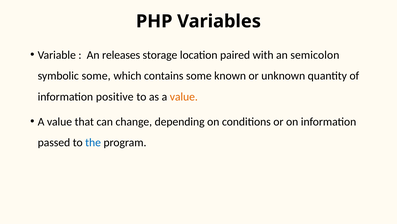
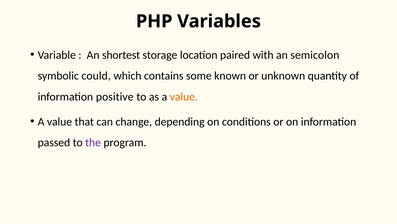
releases: releases -> shortest
symbolic some: some -> could
the colour: blue -> purple
